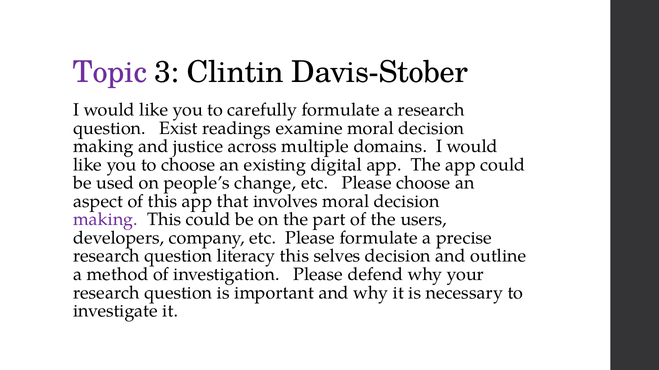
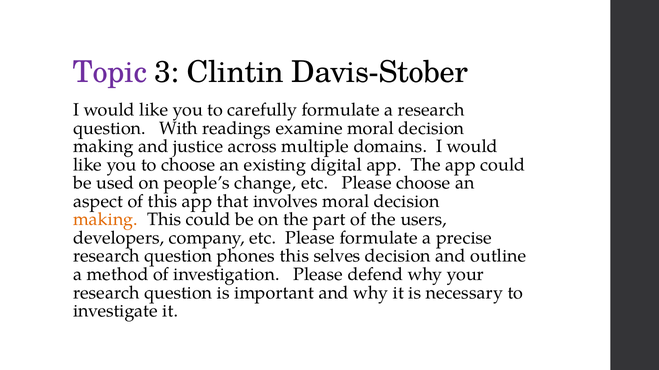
Exist: Exist -> With
making at (106, 220) colour: purple -> orange
literacy: literacy -> phones
